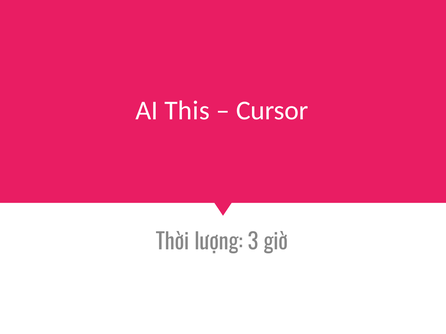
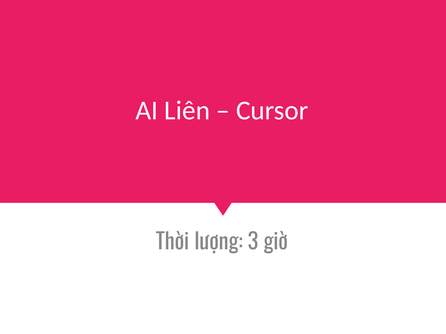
This: This -> Liên
